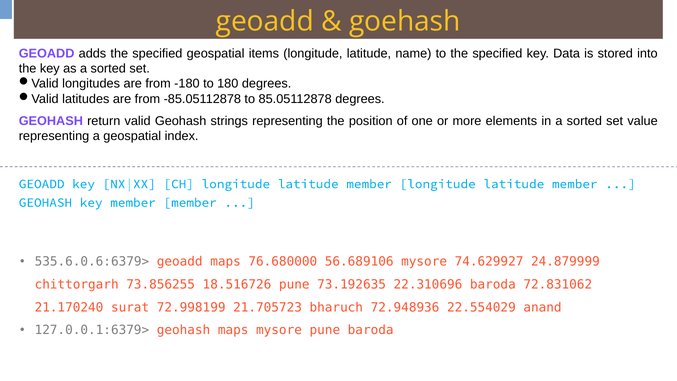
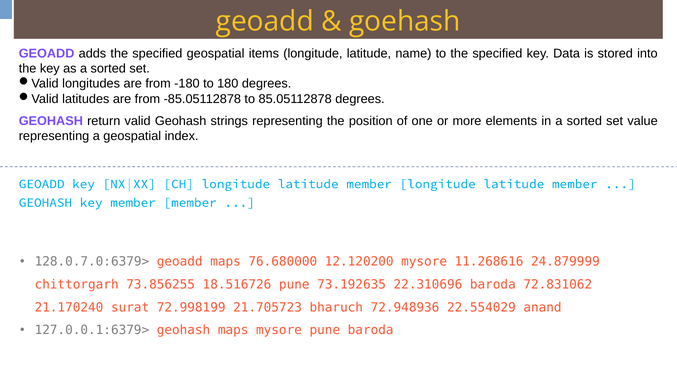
535.6.0.6:6379>: 535.6.0.6:6379> -> 128.0.7.0:6379>
56.689106: 56.689106 -> 12.120200
74.629927: 74.629927 -> 11.268616
